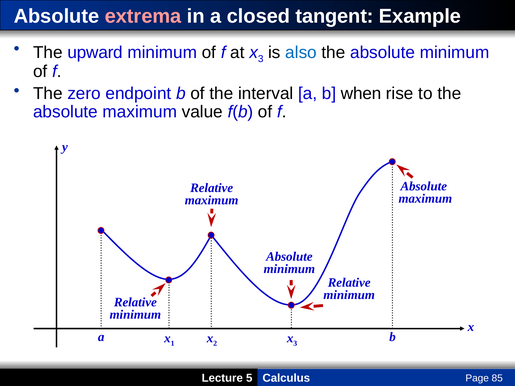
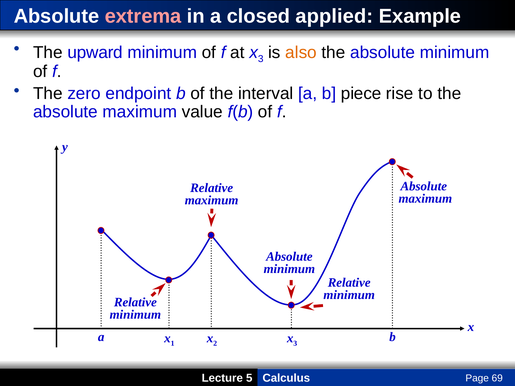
tangent: tangent -> applied
also colour: blue -> orange
when: when -> piece
85: 85 -> 69
